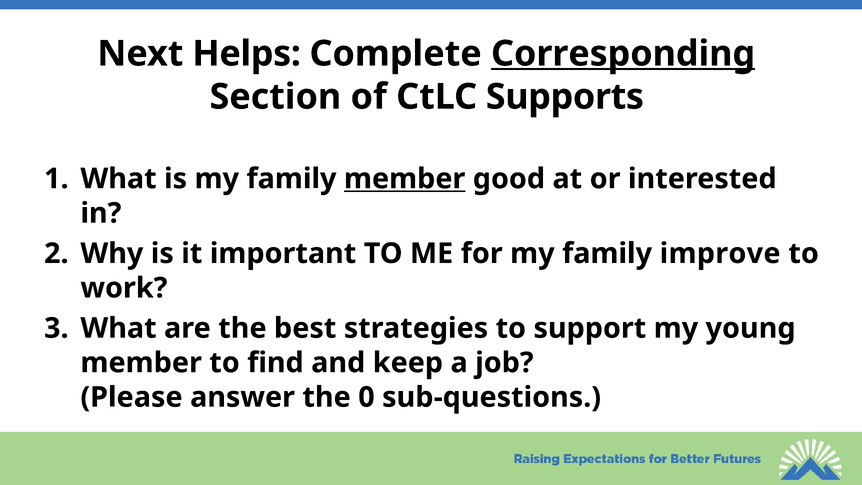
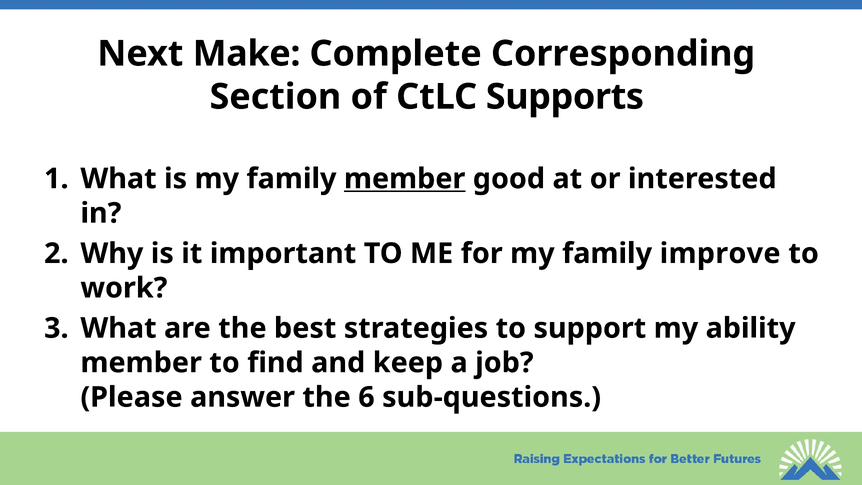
Helps: Helps -> Make
Corresponding underline: present -> none
young: young -> ability
0: 0 -> 6
